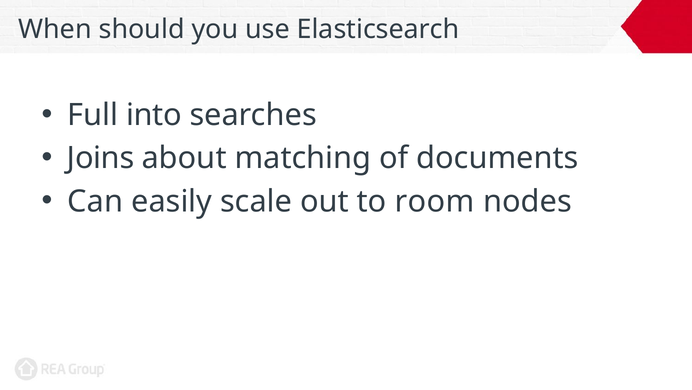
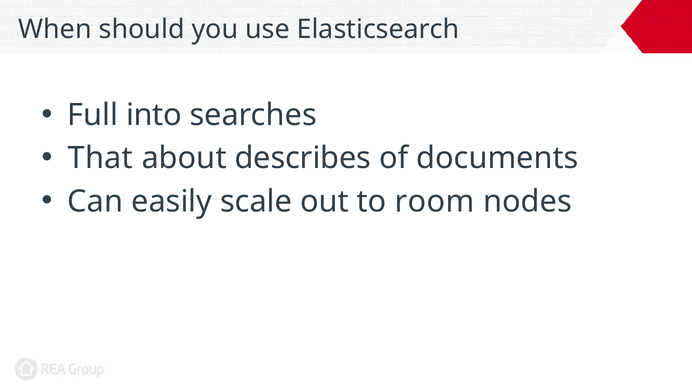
Joins: Joins -> That
matching: matching -> describes
